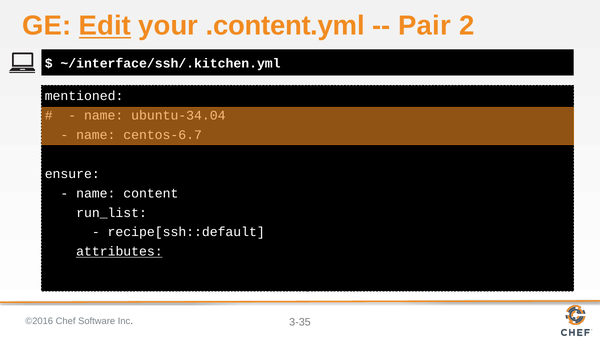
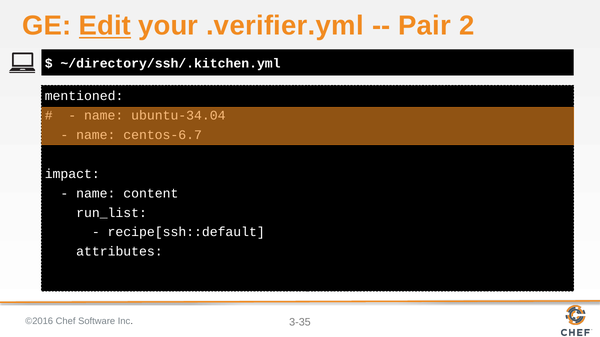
.content.yml: .content.yml -> .verifier.yml
~/interface/ssh/.kitchen.yml: ~/interface/ssh/.kitchen.yml -> ~/directory/ssh/.kitchen.yml
ensure: ensure -> impact
attributes underline: present -> none
